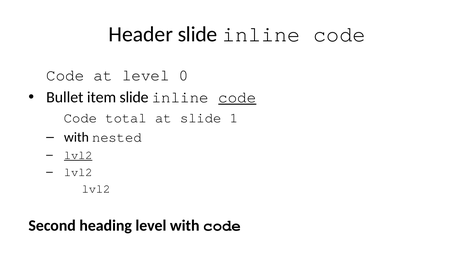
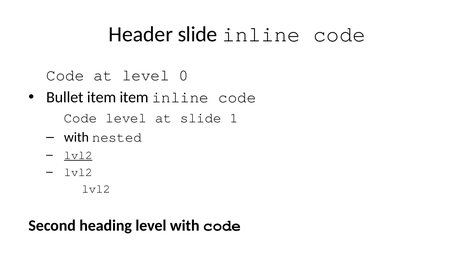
item slide: slide -> item
code at (237, 97) underline: present -> none
Code total: total -> level
